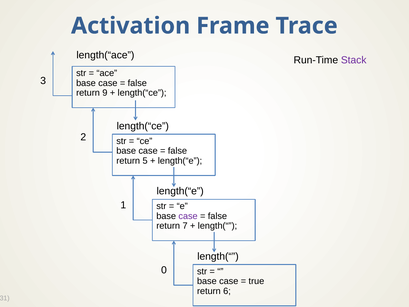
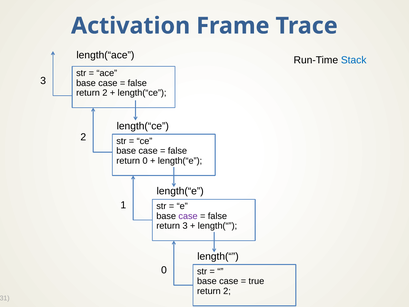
Stack colour: purple -> blue
9 at (105, 93): 9 -> 2
return 5: 5 -> 0
return 7: 7 -> 3
6 at (227, 291): 6 -> 2
